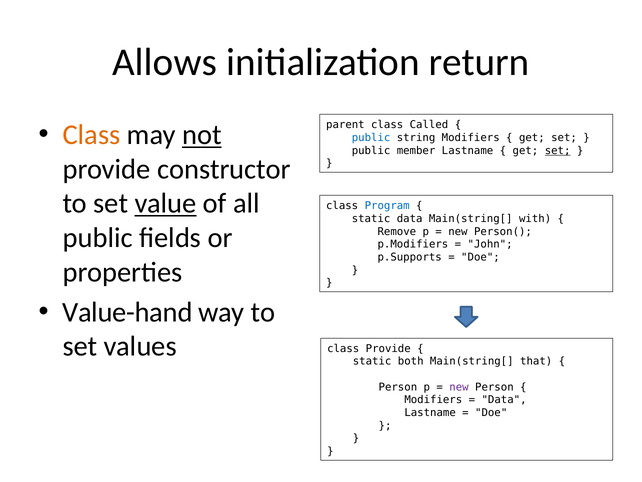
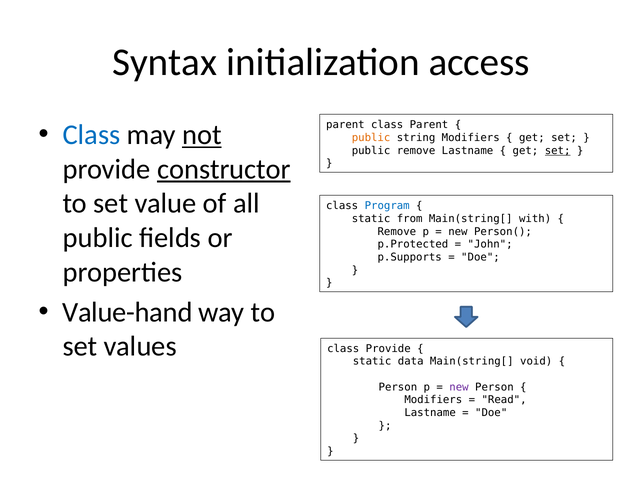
Allows: Allows -> Syntax
return: return -> access
class Called: Called -> Parent
Class at (91, 135) colour: orange -> blue
public at (371, 137) colour: blue -> orange
public member: member -> remove
constructor underline: none -> present
value underline: present -> none
static data: data -> from
p.Modifiers: p.Modifiers -> p.Protected
both: both -> data
that: that -> void
Data at (504, 399): Data -> Read
